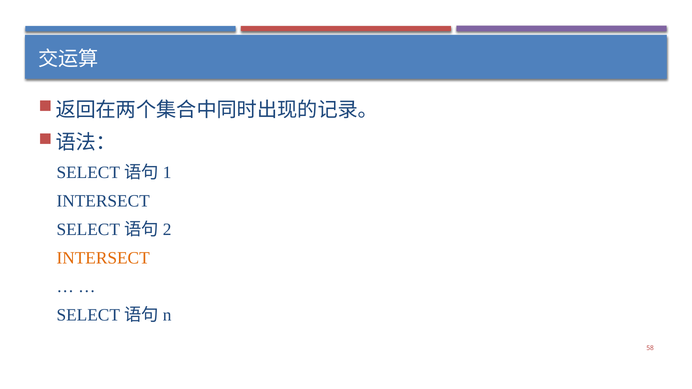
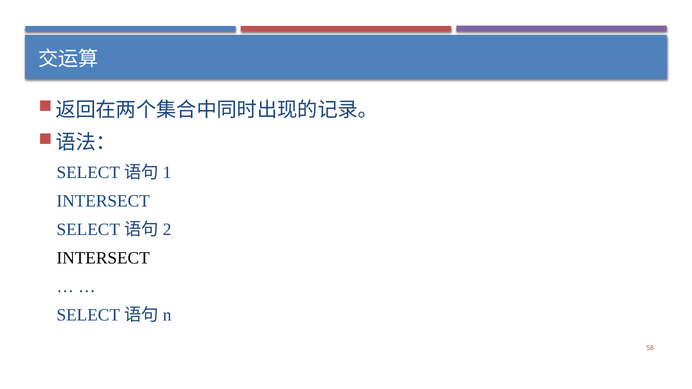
INTERSECT at (103, 258) colour: orange -> black
